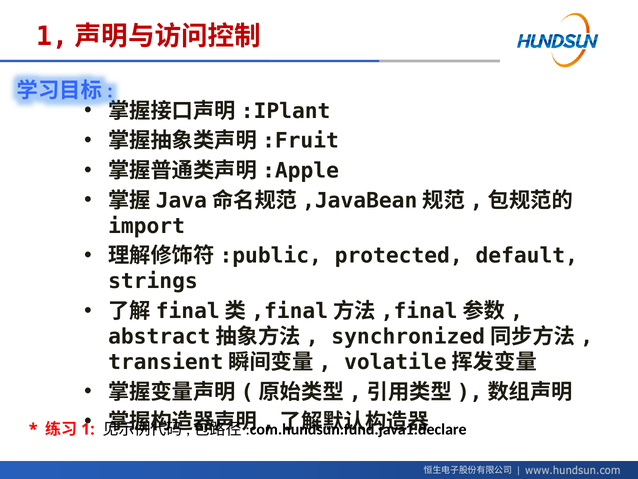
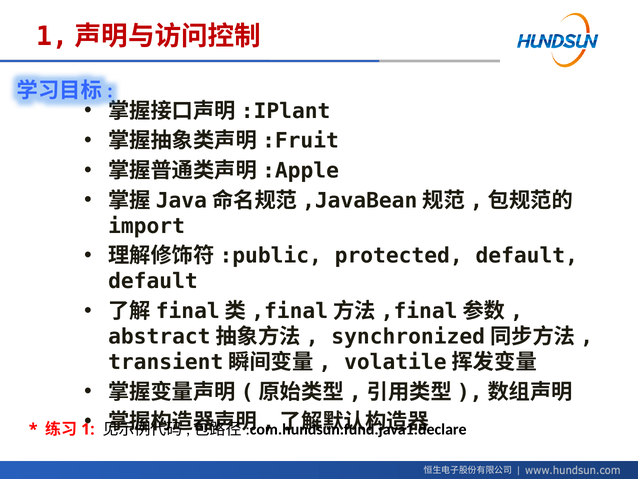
strings at (153, 281): strings -> default
